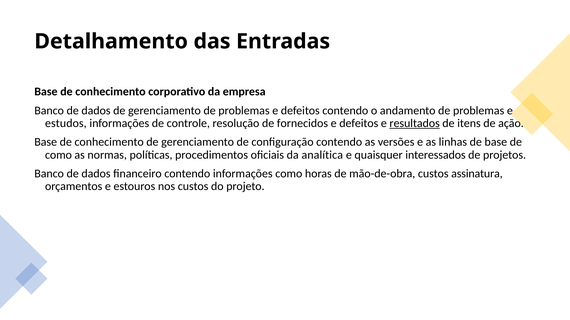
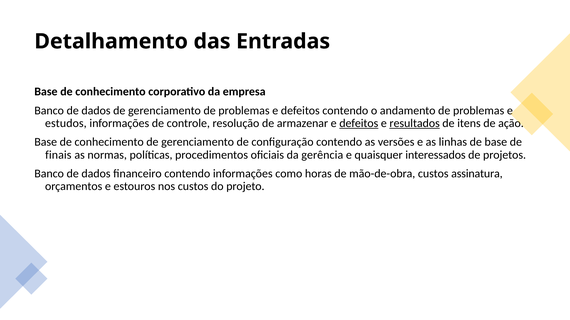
fornecidos: fornecidos -> armazenar
defeitos at (359, 123) underline: none -> present
como at (58, 155): como -> finais
analítica: analítica -> gerência
